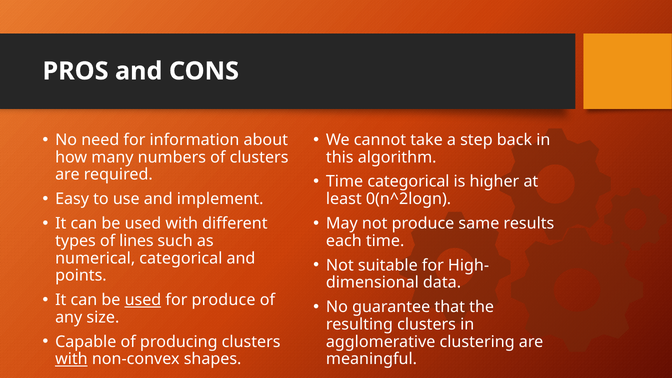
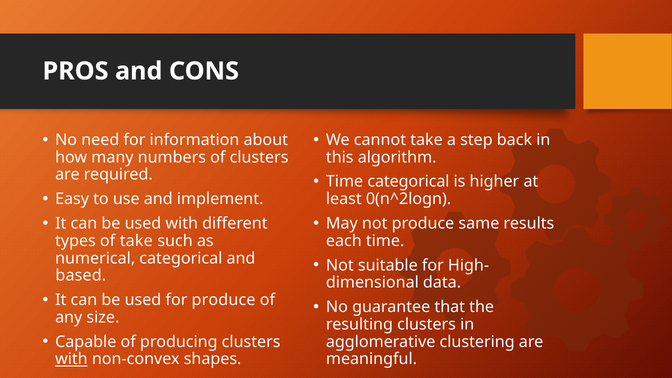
of lines: lines -> take
points: points -> based
used at (143, 300) underline: present -> none
